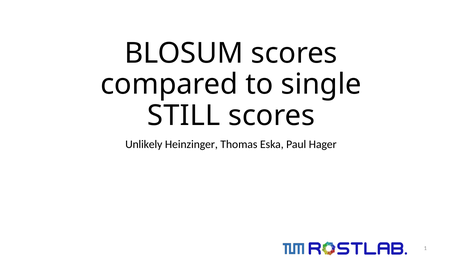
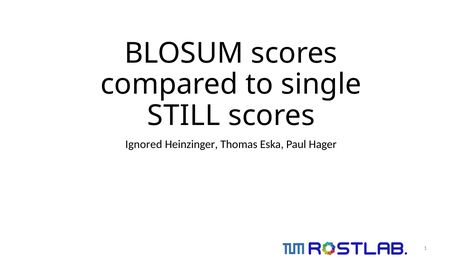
Unlikely: Unlikely -> Ignored
